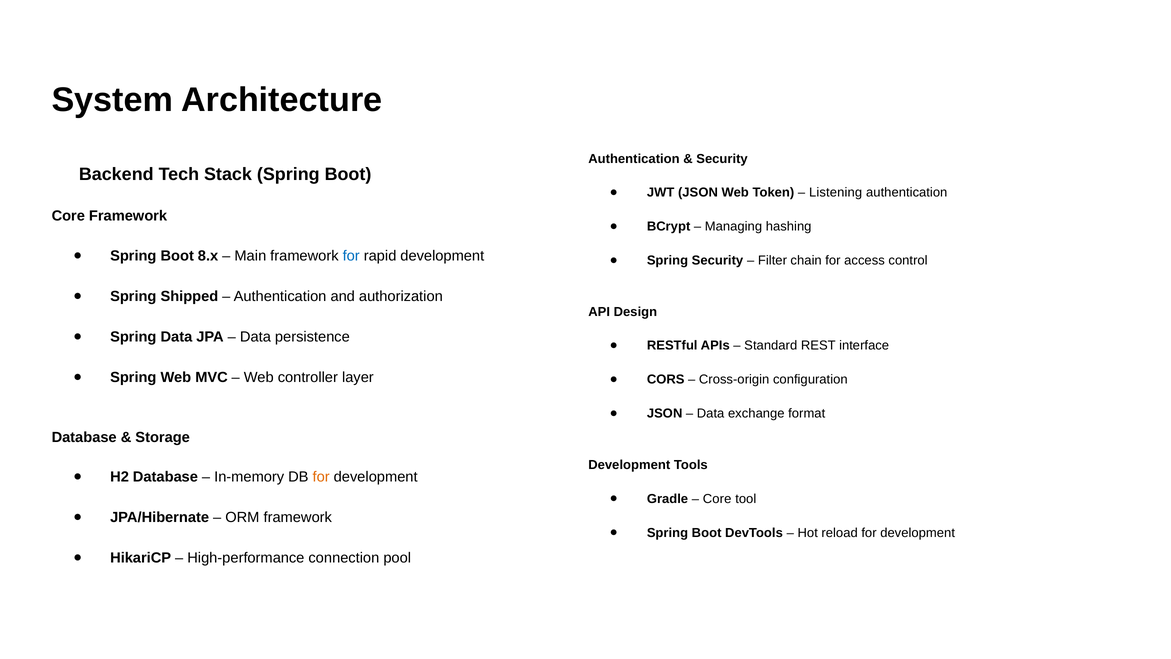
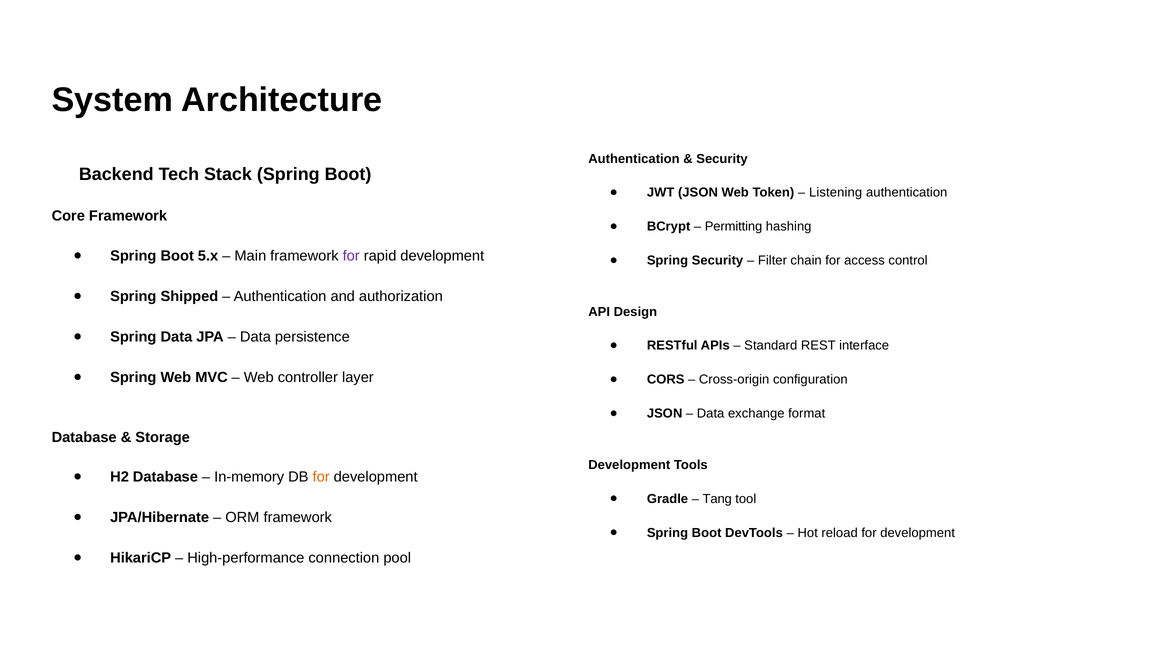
Managing: Managing -> Permitting
8.x: 8.x -> 5.x
for at (351, 256) colour: blue -> purple
Core at (717, 499): Core -> Tang
